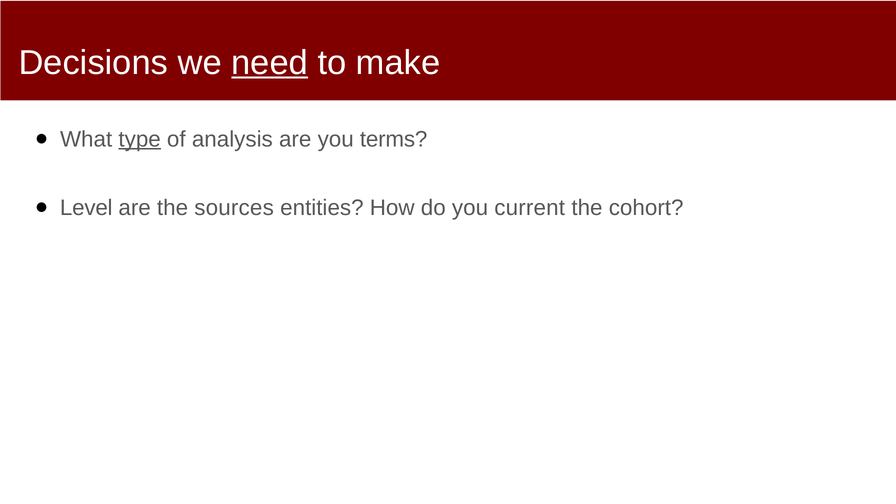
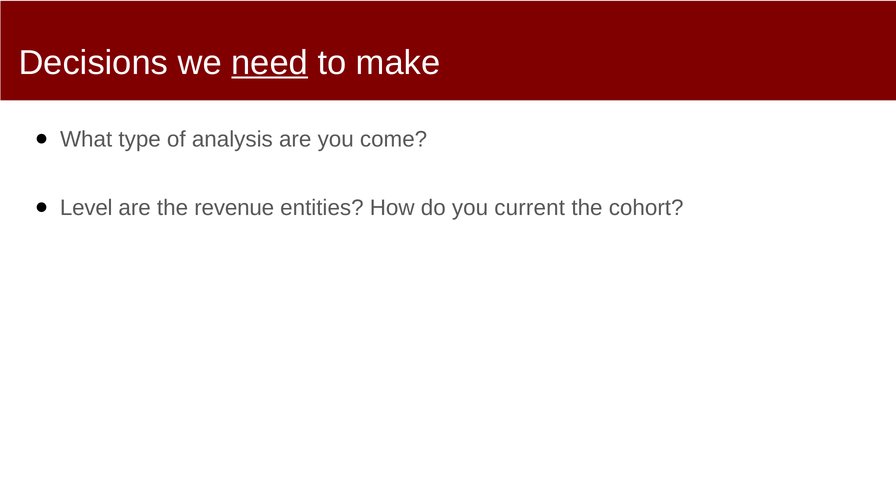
type underline: present -> none
terms: terms -> come
sources: sources -> revenue
